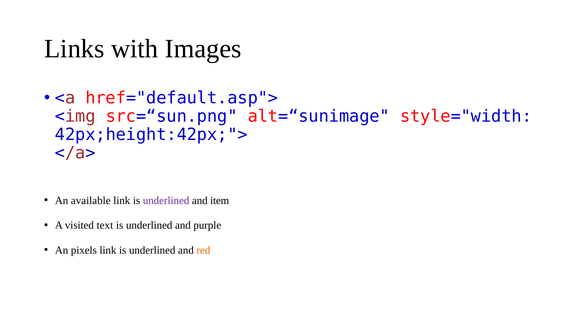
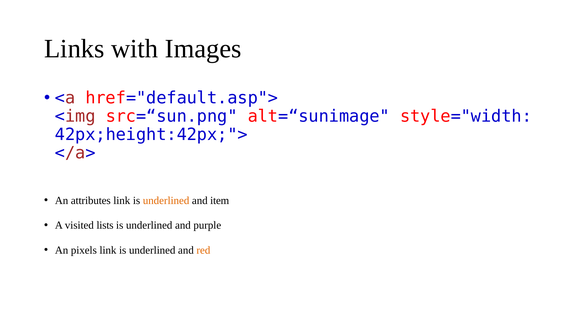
available: available -> attributes
underlined at (166, 200) colour: purple -> orange
text: text -> lists
